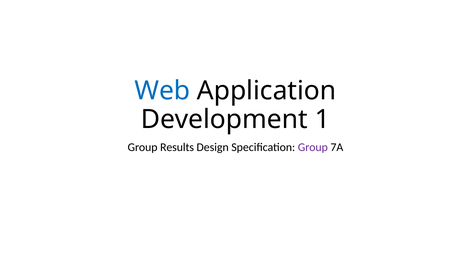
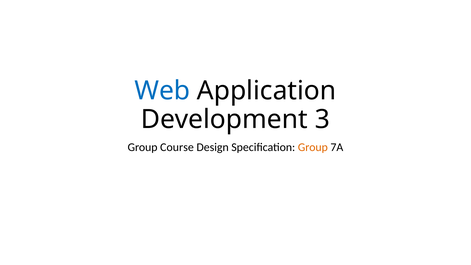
1: 1 -> 3
Results: Results -> Course
Group at (313, 147) colour: purple -> orange
